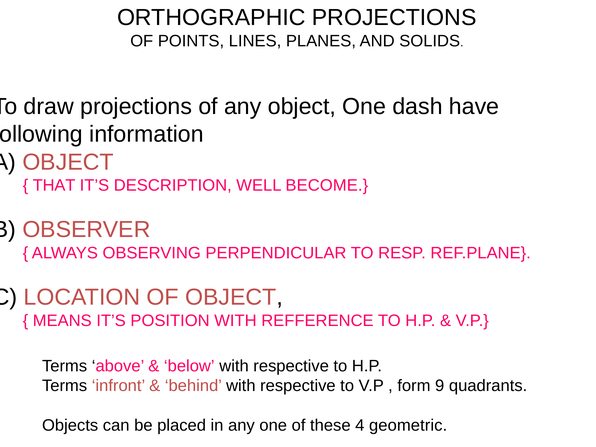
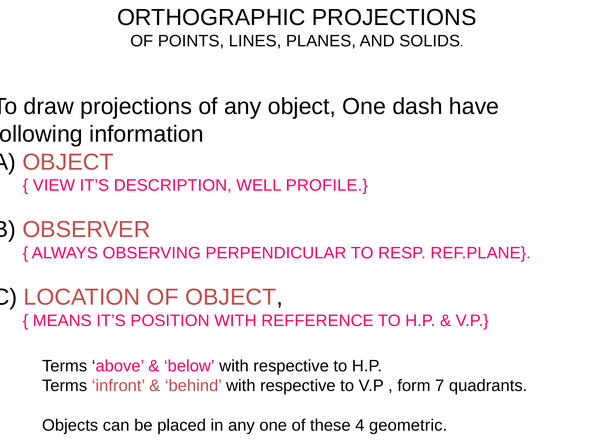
THAT: THAT -> VIEW
BECOME: BECOME -> PROFILE
9: 9 -> 7
